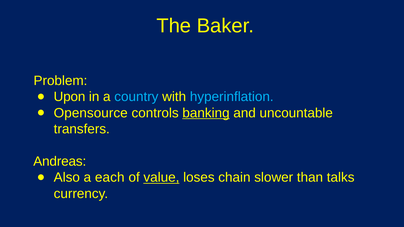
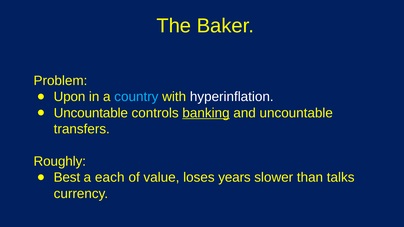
hyperinflation colour: light blue -> white
Opensource at (91, 113): Opensource -> Uncountable
Andreas: Andreas -> Roughly
Also: Also -> Best
value underline: present -> none
chain: chain -> years
